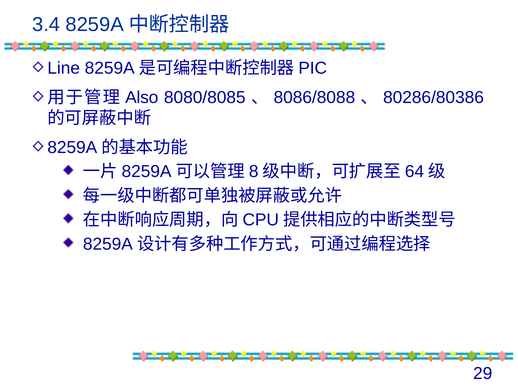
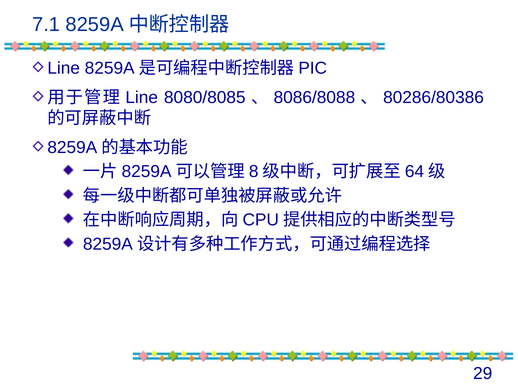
3.4: 3.4 -> 7.1
Also at (142, 98): Also -> Line
